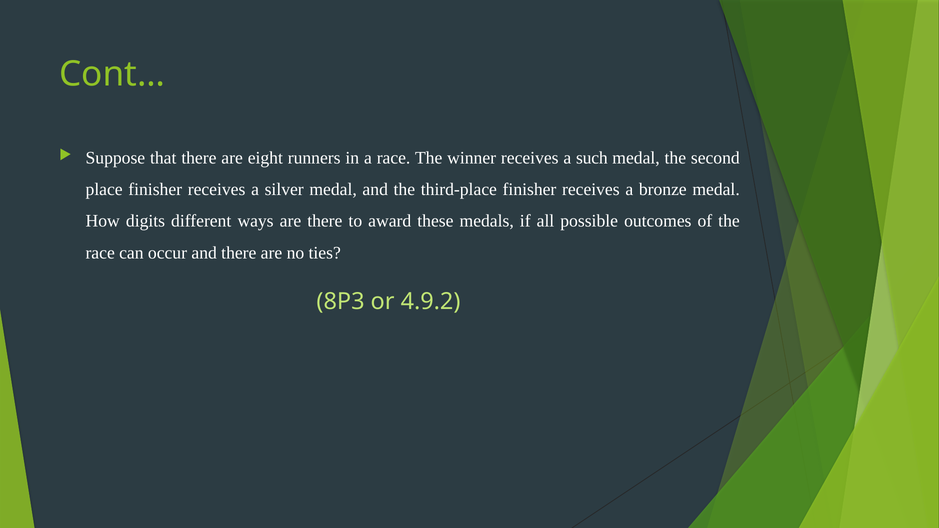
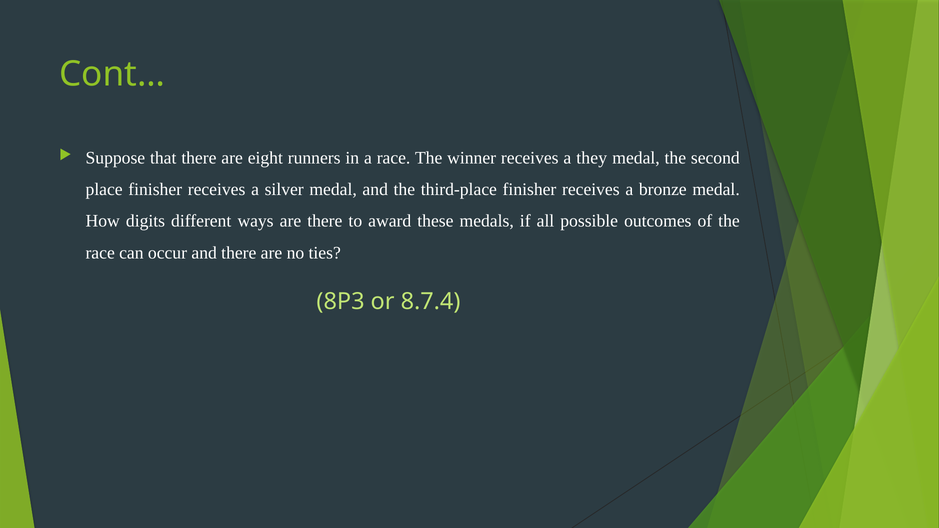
such: such -> they
4.9.2: 4.9.2 -> 8.7.4
